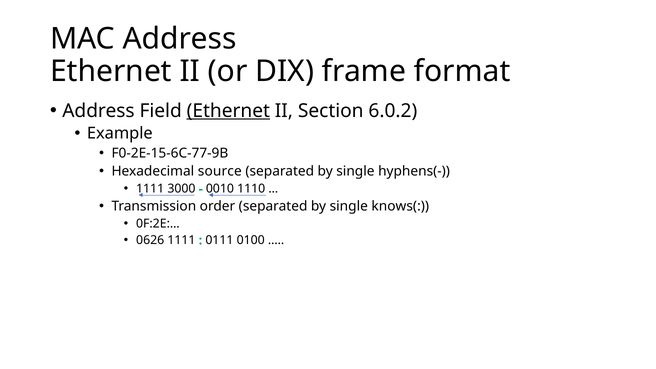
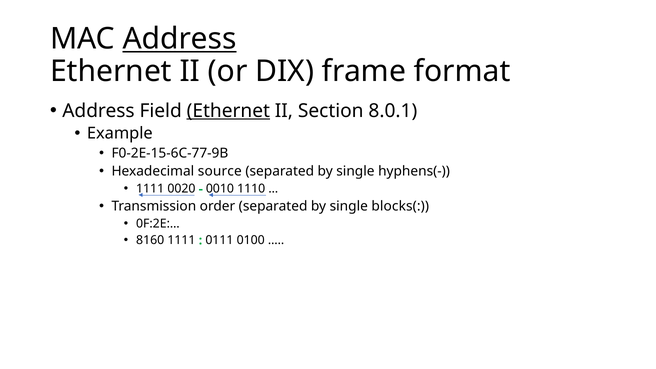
Address at (180, 39) underline: none -> present
6.0.2: 6.0.2 -> 8.0.1
3000: 3000 -> 0020
knows(: knows( -> blocks(
0626: 0626 -> 8160
